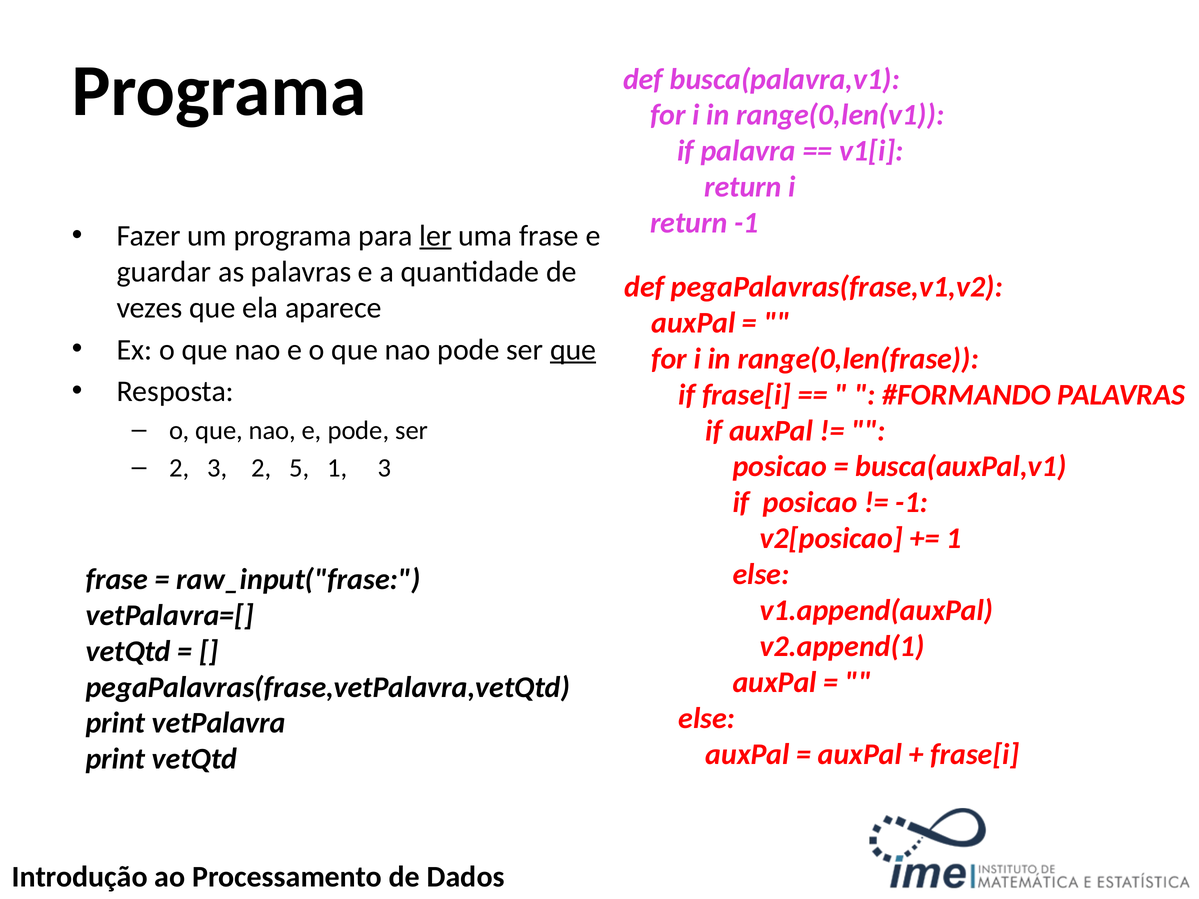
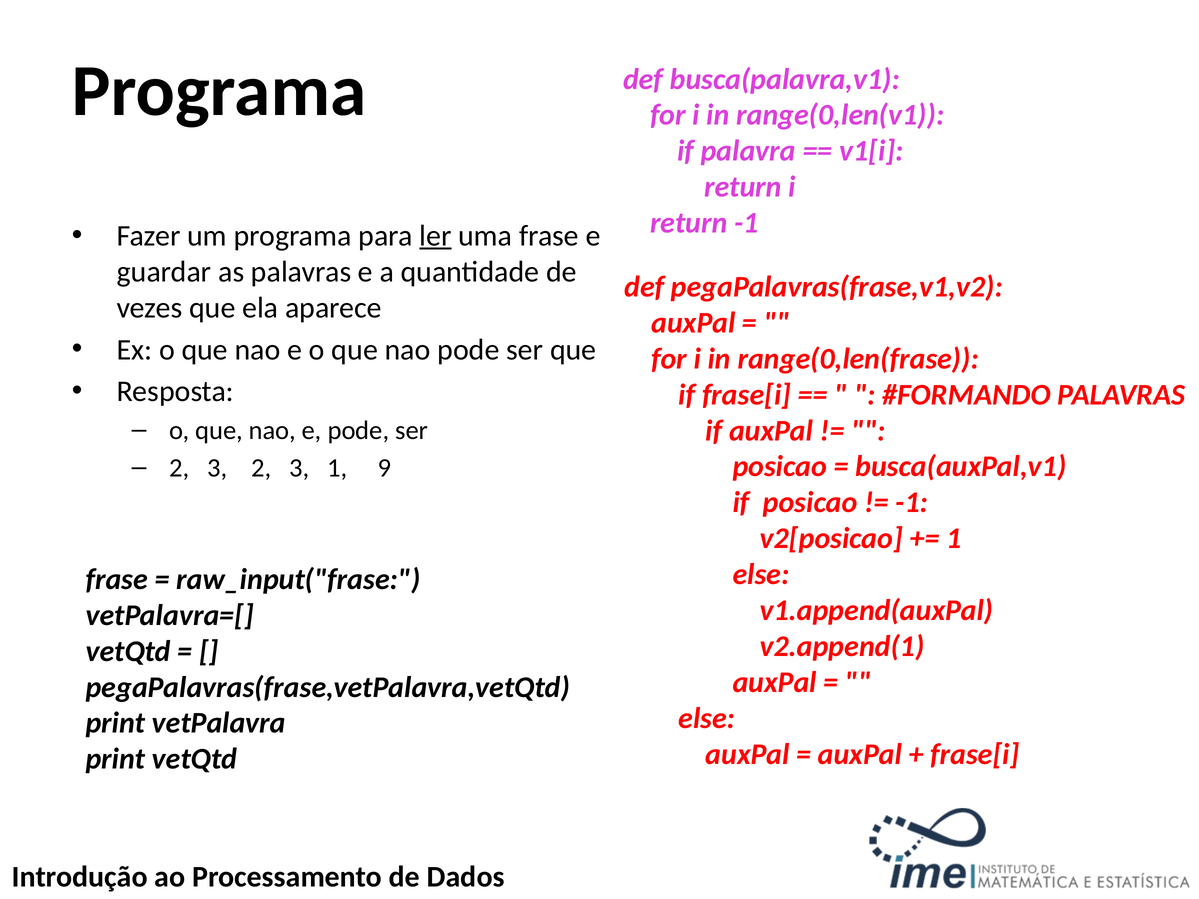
que at (573, 350) underline: present -> none
3 2 5: 5 -> 3
1 3: 3 -> 9
